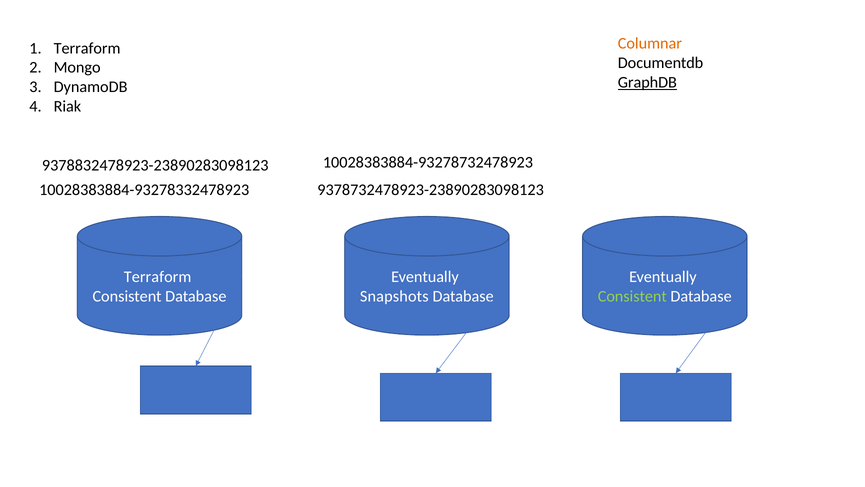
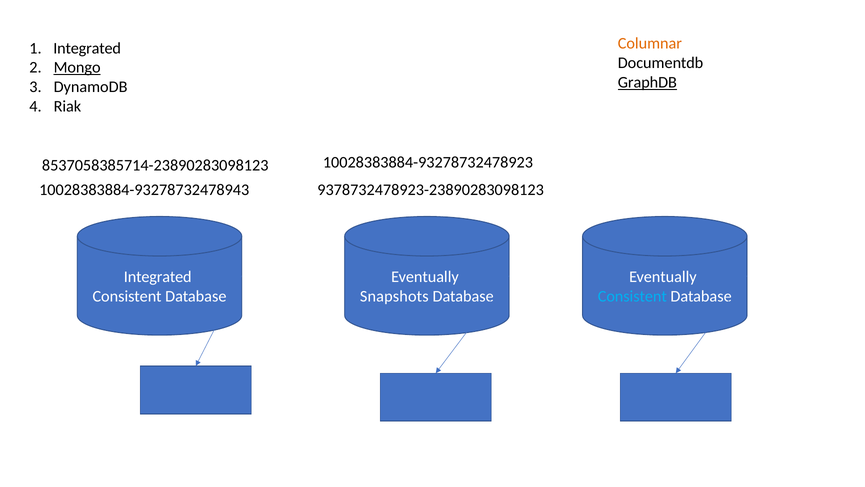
Terraform at (87, 48): Terraform -> Integrated
Mongo underline: none -> present
9378832478923-23890283098123: 9378832478923-23890283098123 -> 8537058385714-23890283098123
10028383884-93278332478923: 10028383884-93278332478923 -> 10028383884-93278732478943
Terraform at (158, 277): Terraform -> Integrated
Consistent at (632, 296) colour: light green -> light blue
